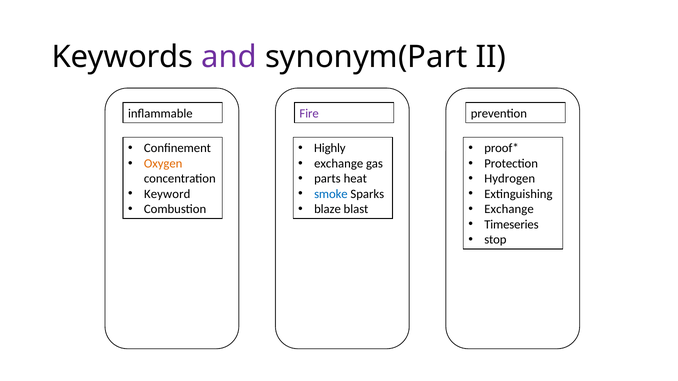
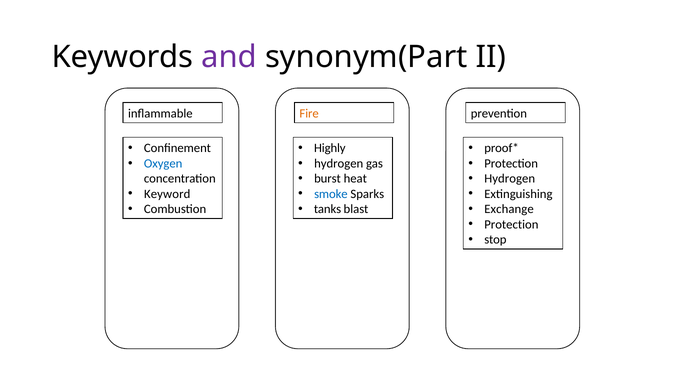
Fire colour: purple -> orange
Oxygen colour: orange -> blue
exchange at (339, 164): exchange -> hydrogen
parts: parts -> burst
blaze: blaze -> tanks
Timeseries at (511, 225): Timeseries -> Protection
